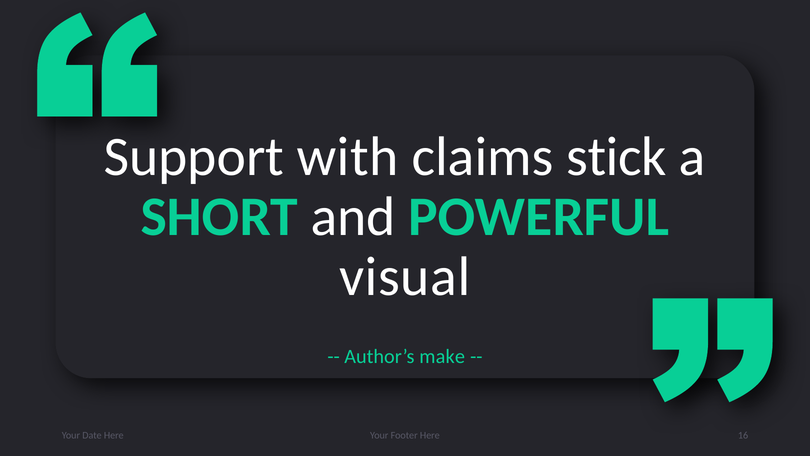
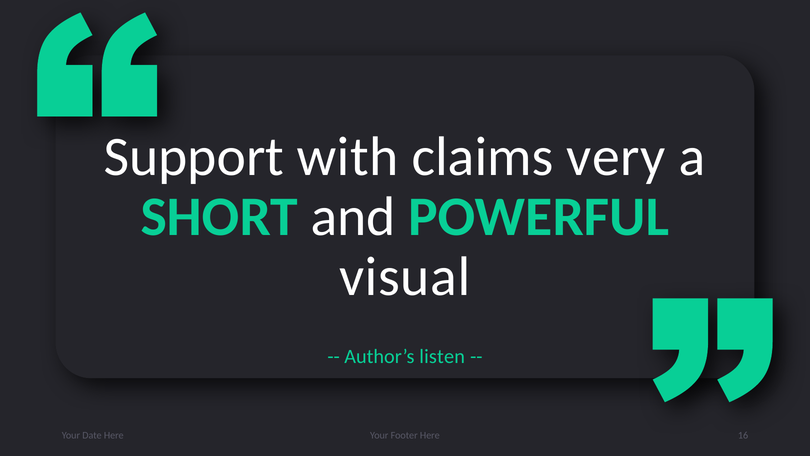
stick: stick -> very
make: make -> listen
